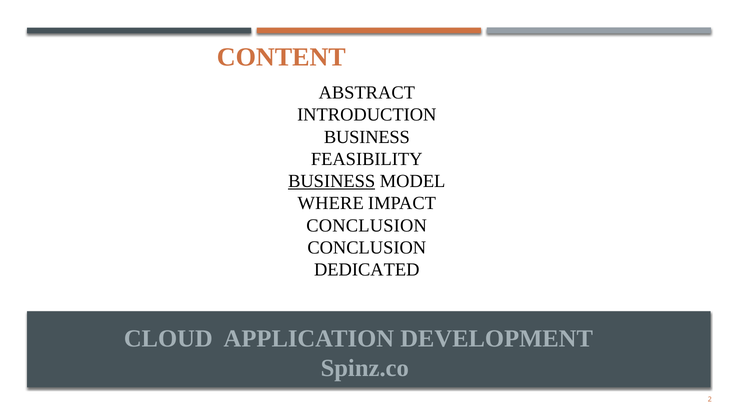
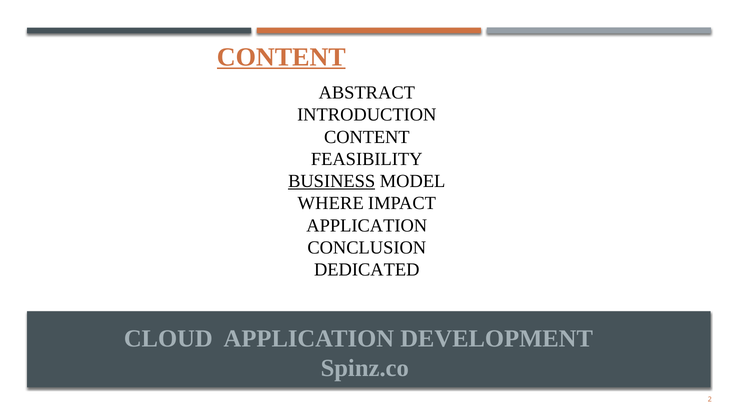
CONTENT at (281, 57) underline: none -> present
BUSINESS at (367, 137): BUSINESS -> CONTENT
CONCLUSION at (367, 226): CONCLUSION -> APPLICATION
